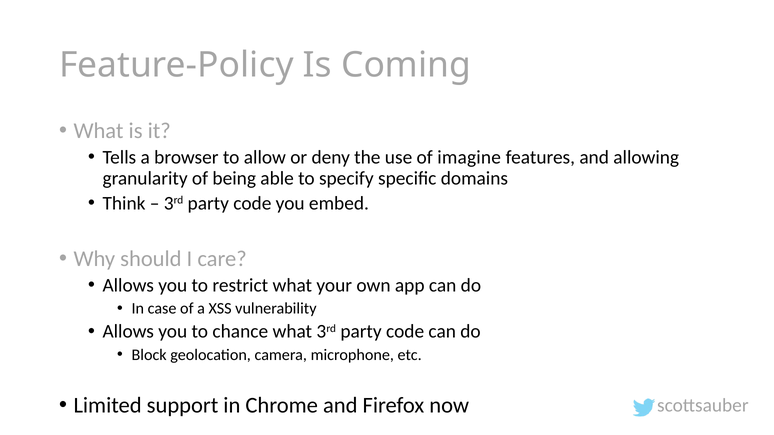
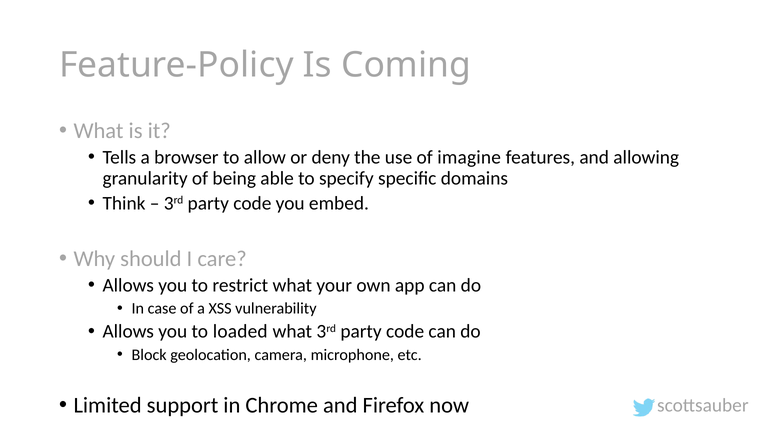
chance: chance -> loaded
